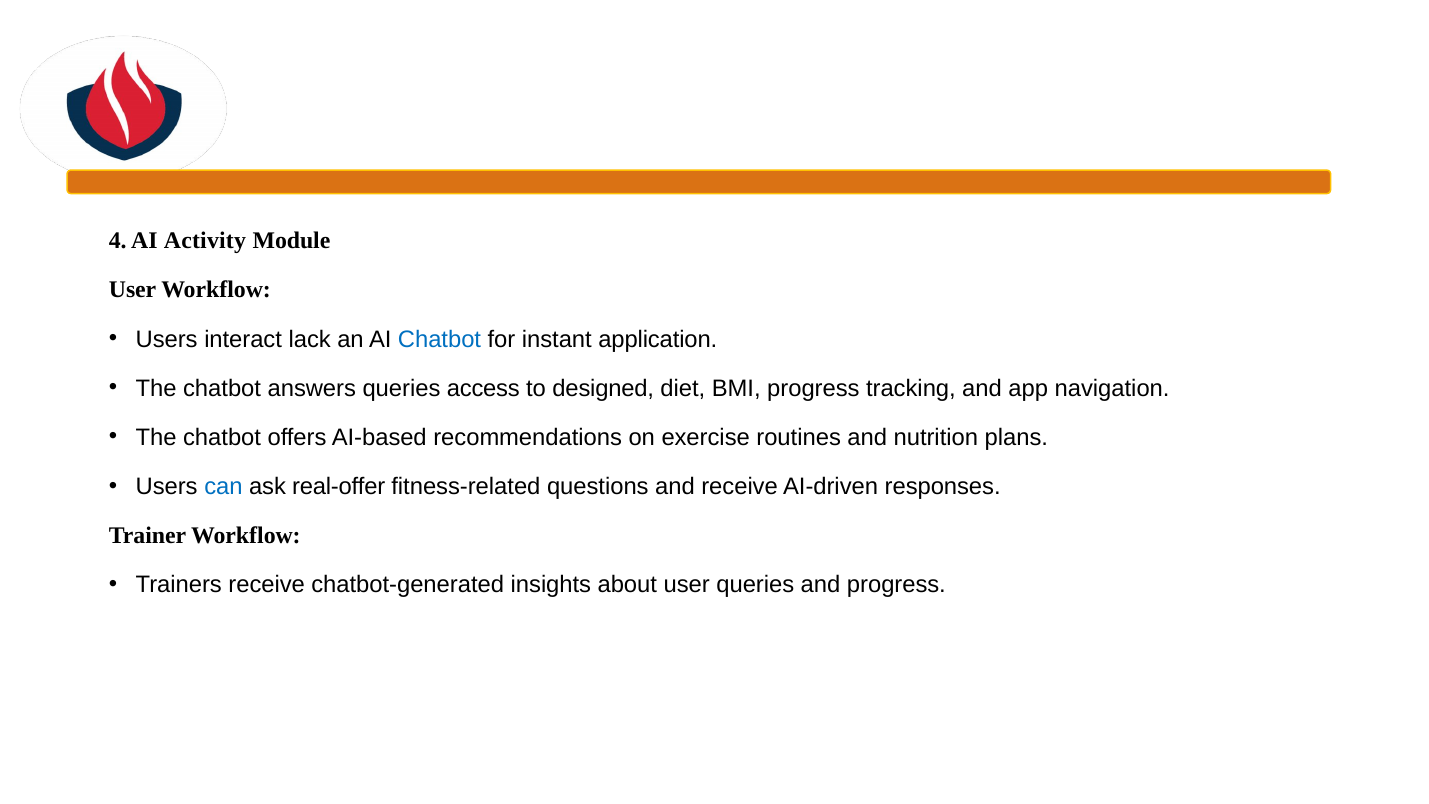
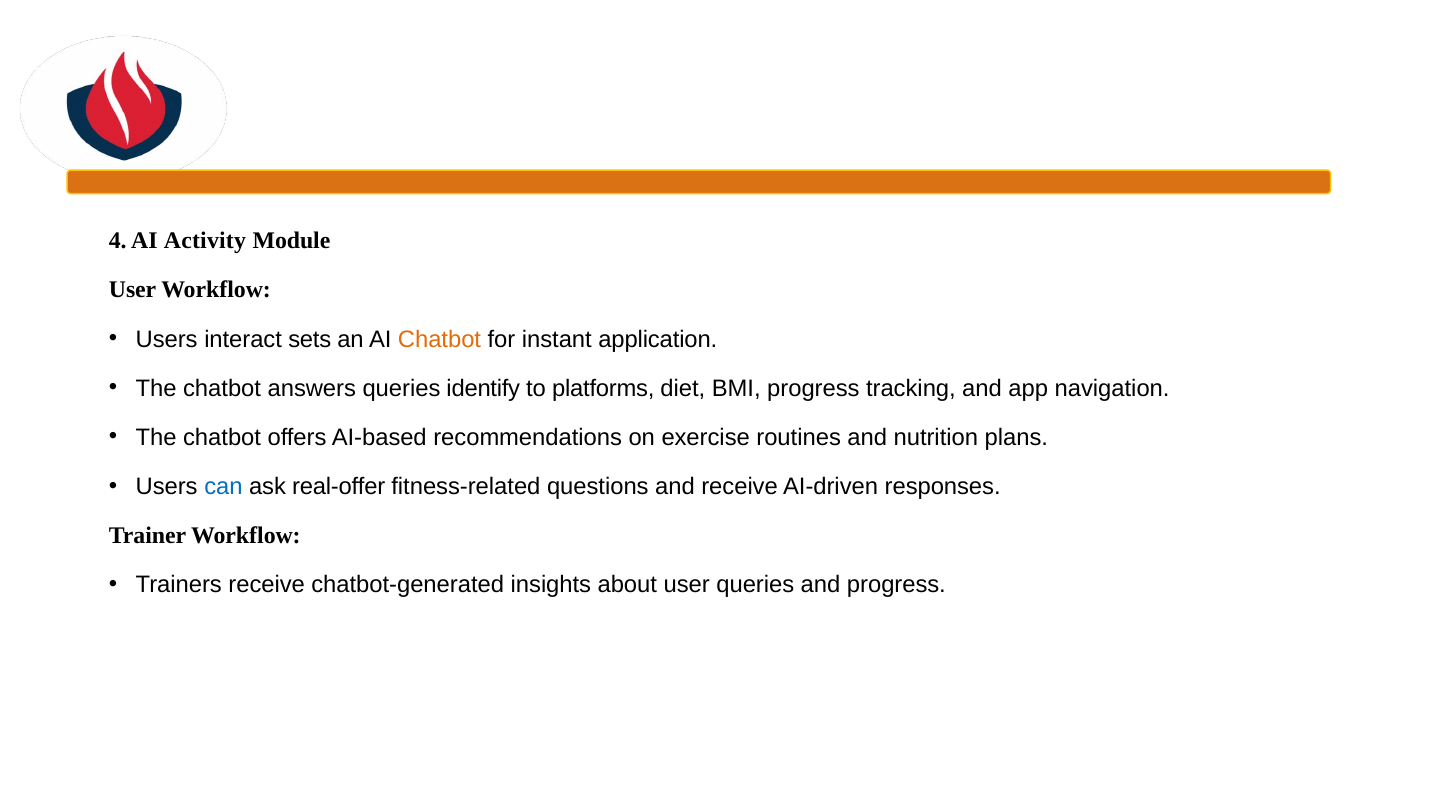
lack: lack -> sets
Chatbot at (439, 339) colour: blue -> orange
access: access -> identify
designed: designed -> platforms
